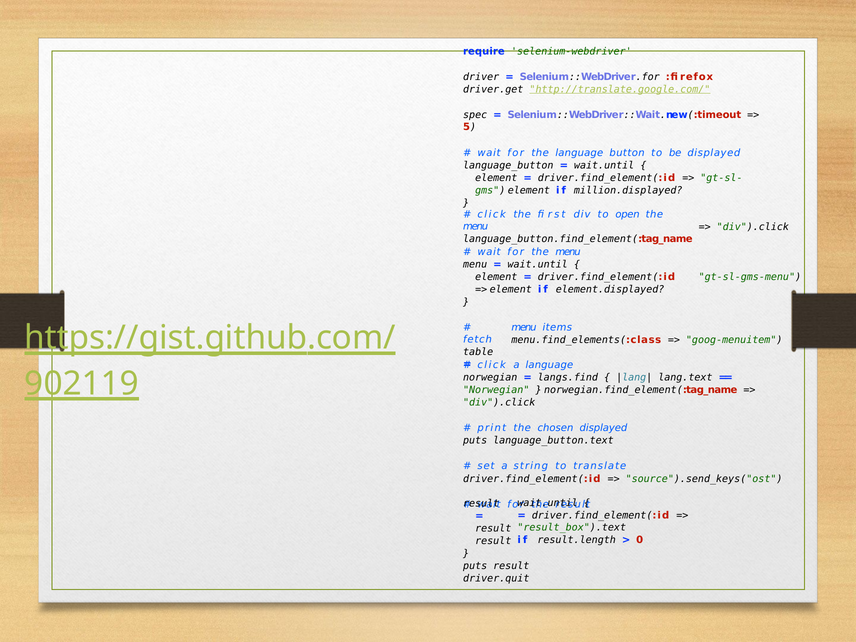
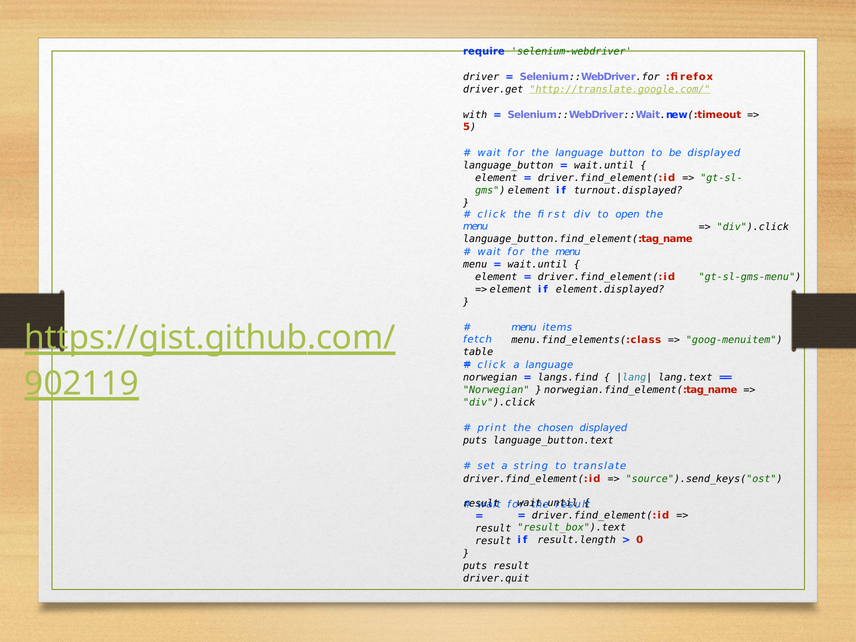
spec: spec -> with
million.displayed: million.displayed -> turnout.displayed
